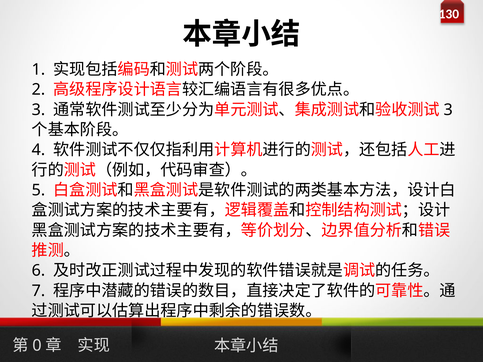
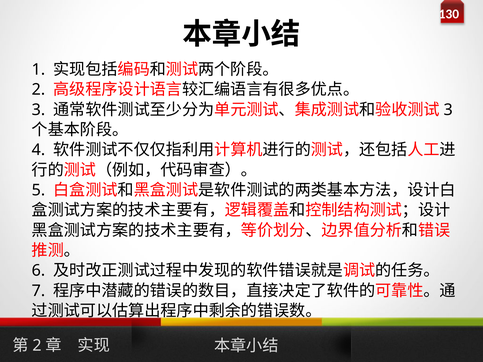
0 at (37, 346): 0 -> 2
